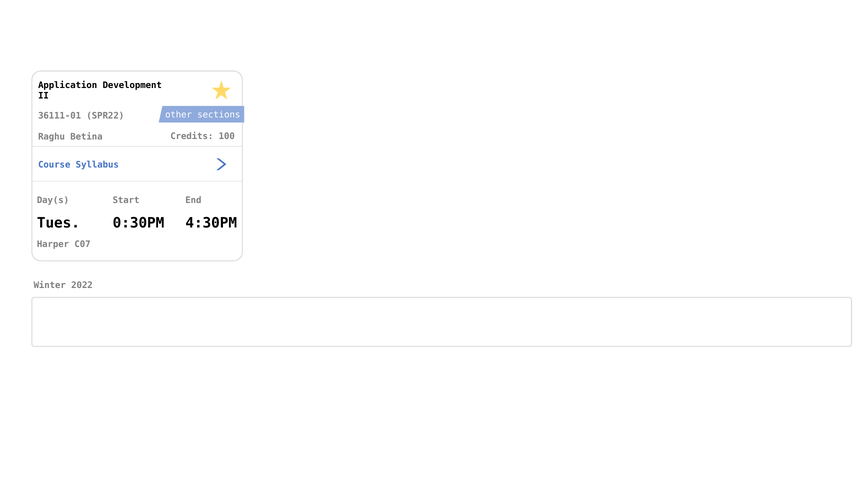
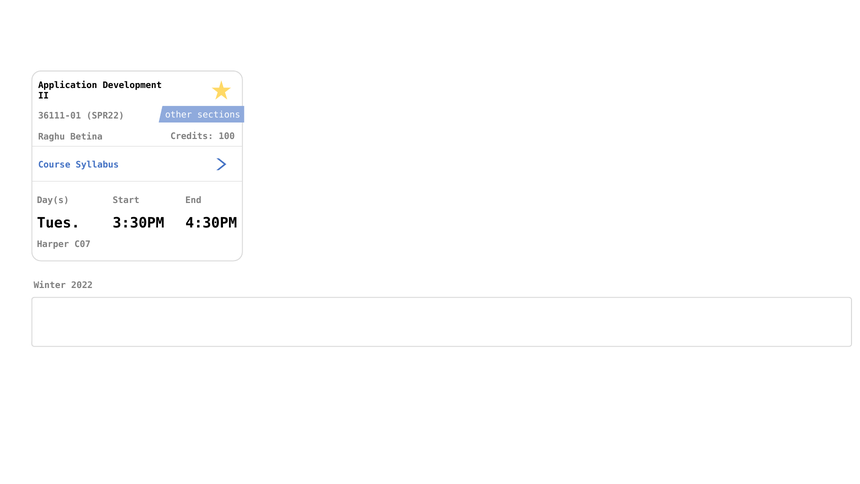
0:30PM: 0:30PM -> 3:30PM
